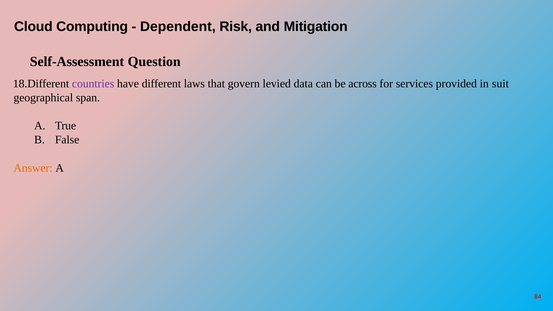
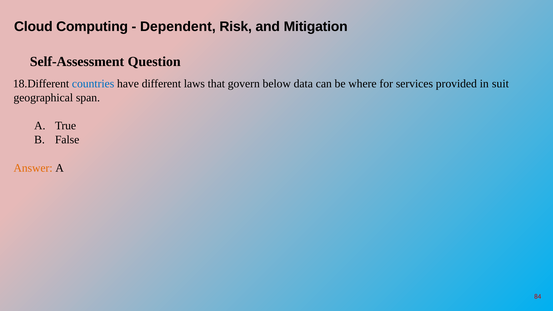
countries colour: purple -> blue
levied: levied -> below
across: across -> where
